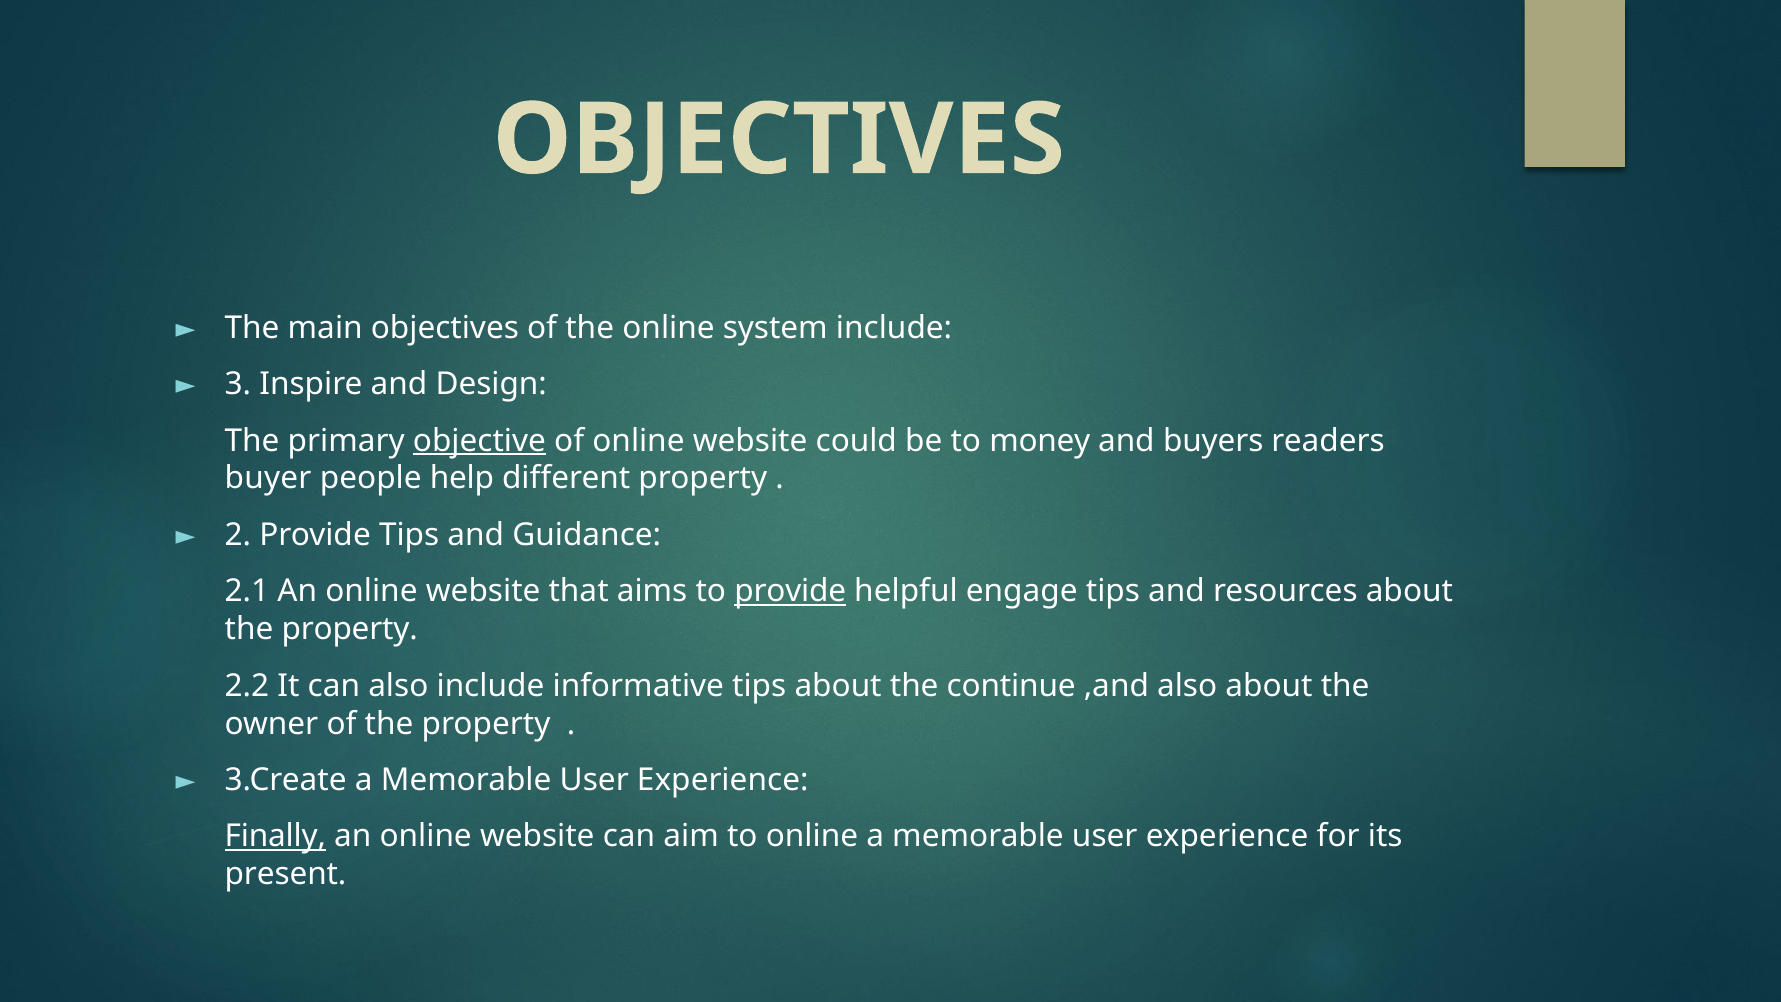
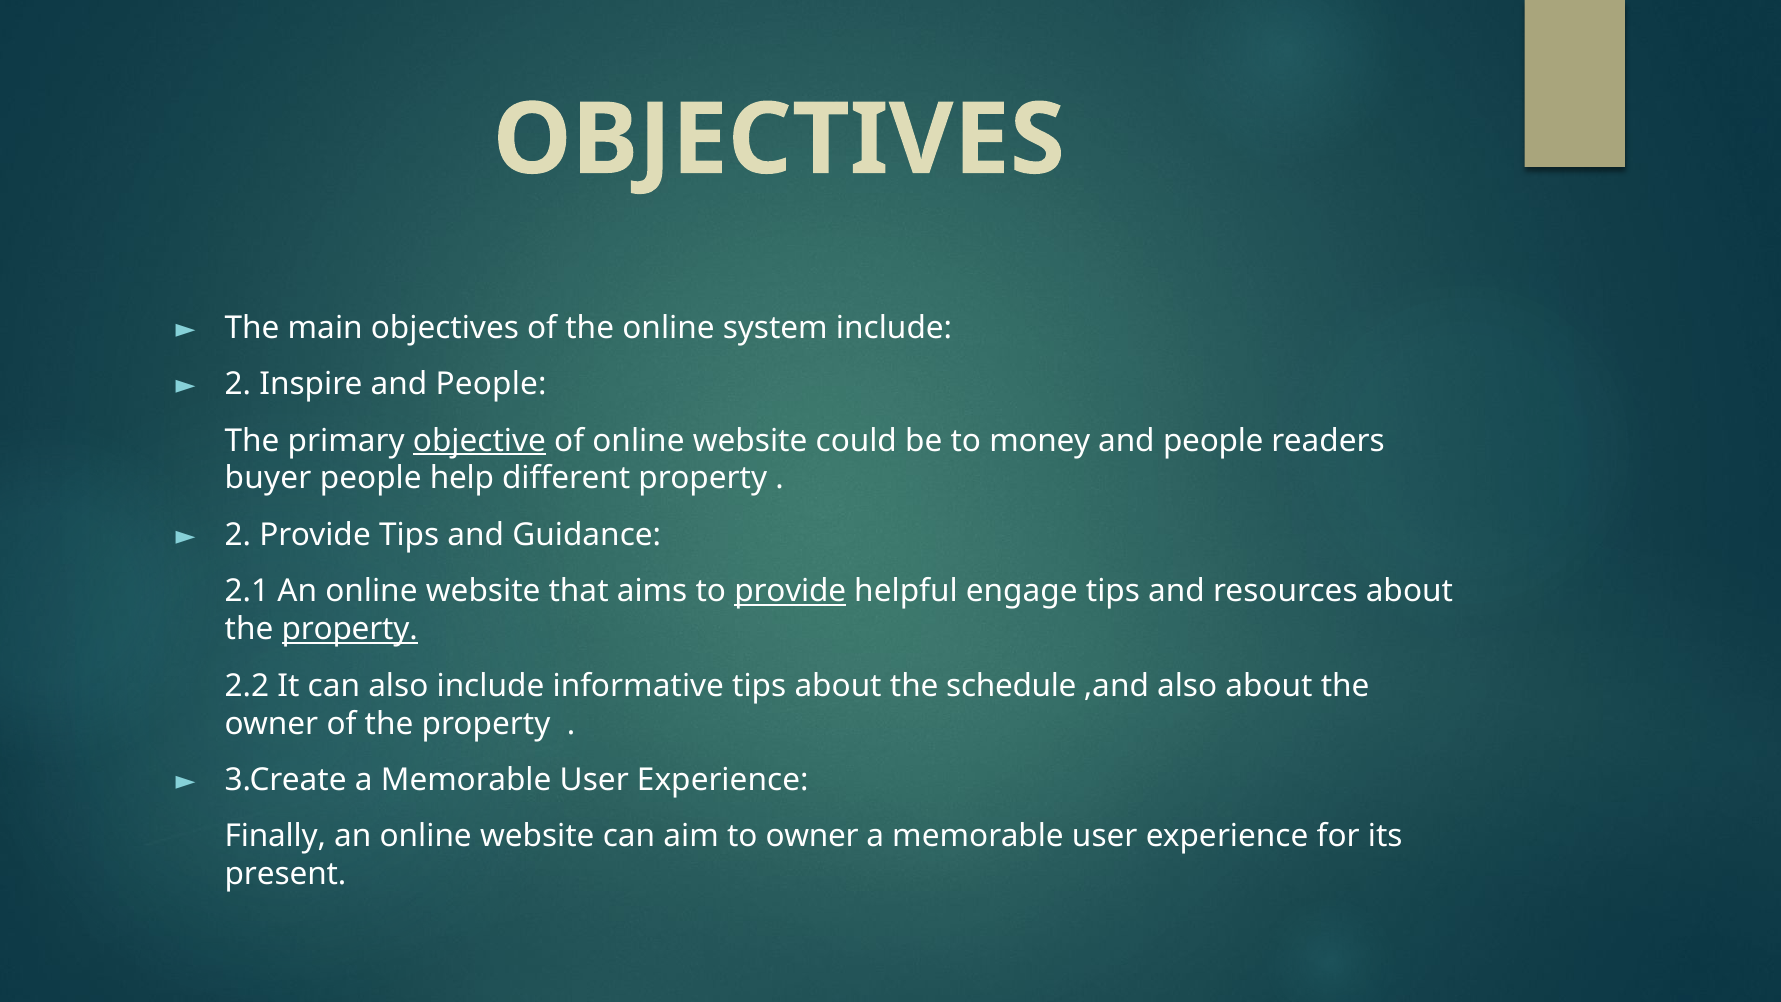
3 at (238, 384): 3 -> 2
Inspire and Design: Design -> People
buyers at (1213, 441): buyers -> people
property at (350, 629) underline: none -> present
continue: continue -> schedule
Finally underline: present -> none
to online: online -> owner
